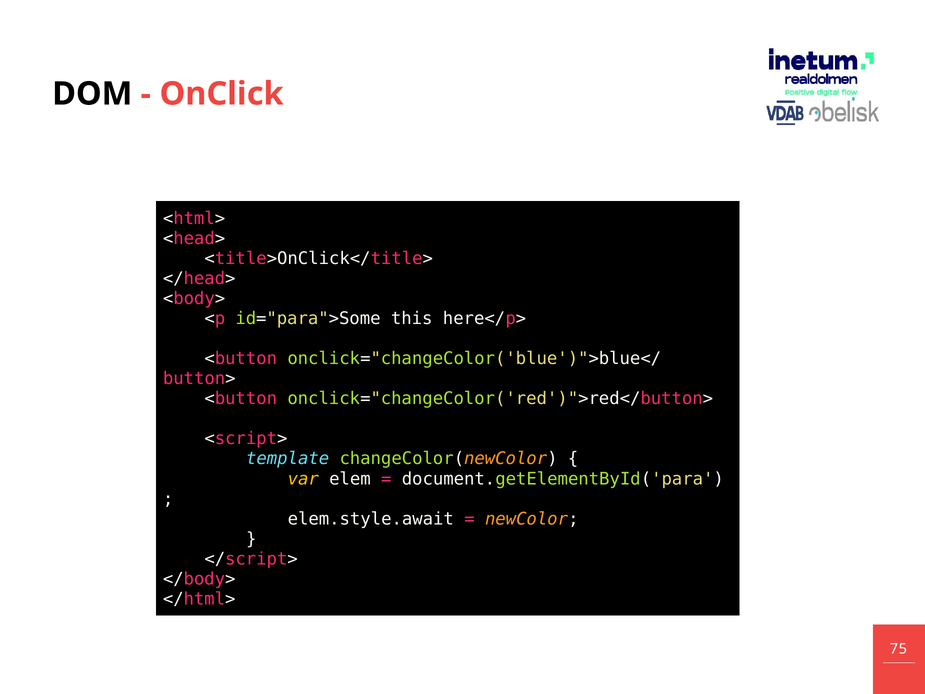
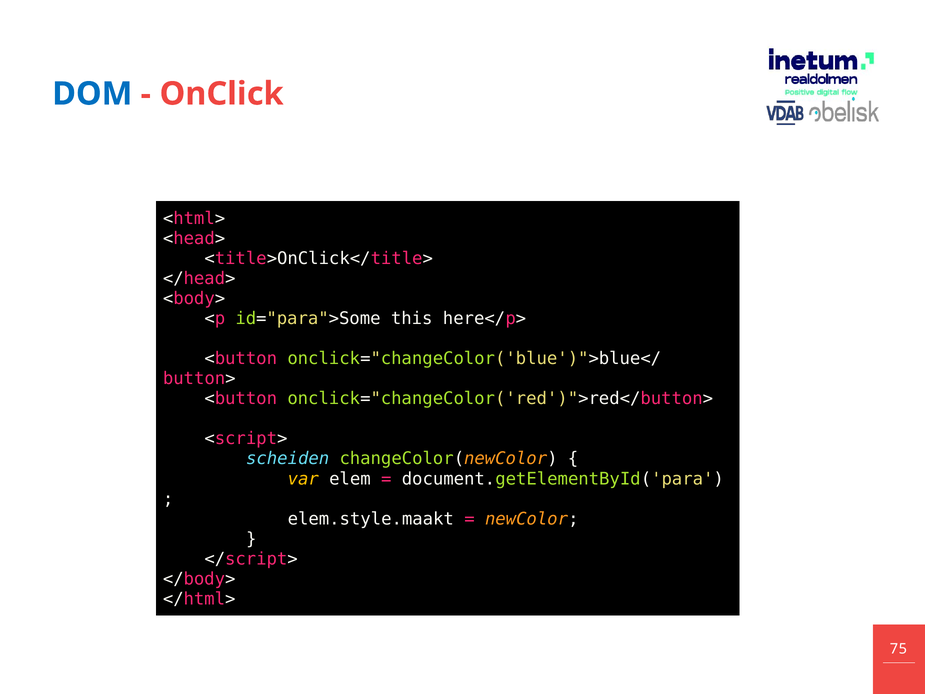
DOM colour: black -> blue
template: template -> scheiden
elem.style.await: elem.style.await -> elem.style.maakt
